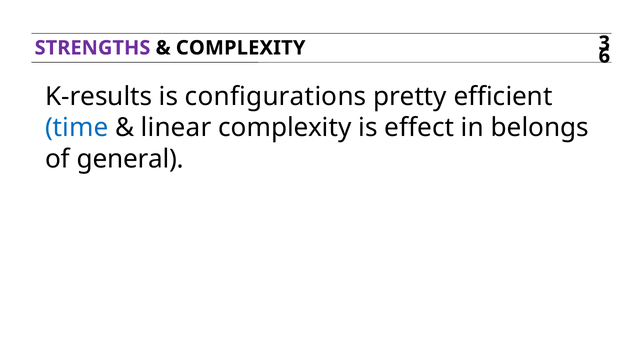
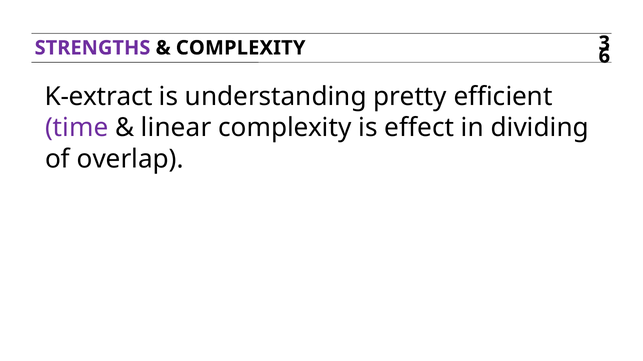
K-results: K-results -> K-extract
configurations: configurations -> understanding
time colour: blue -> purple
belongs: belongs -> dividing
general: general -> overlap
